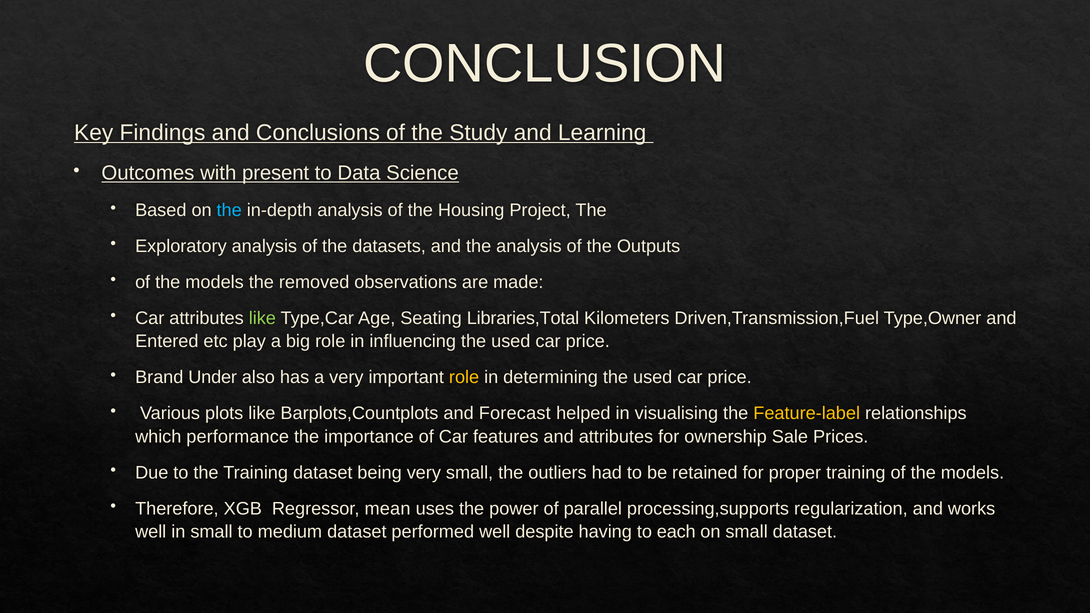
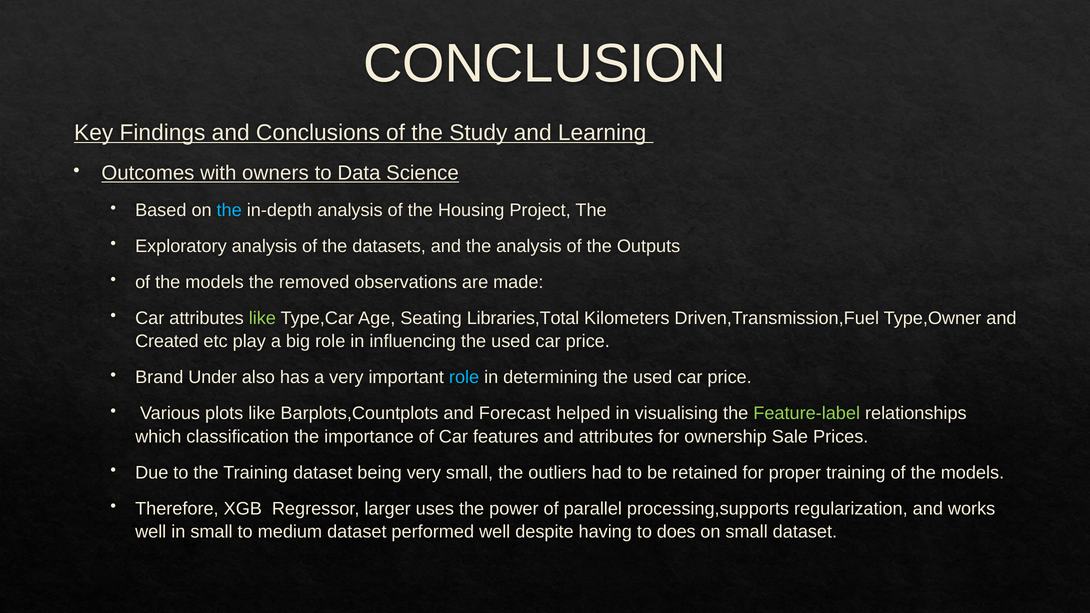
present: present -> owners
Entered: Entered -> Created
role at (464, 378) colour: yellow -> light blue
Feature-label colour: yellow -> light green
performance: performance -> classification
mean: mean -> larger
each: each -> does
